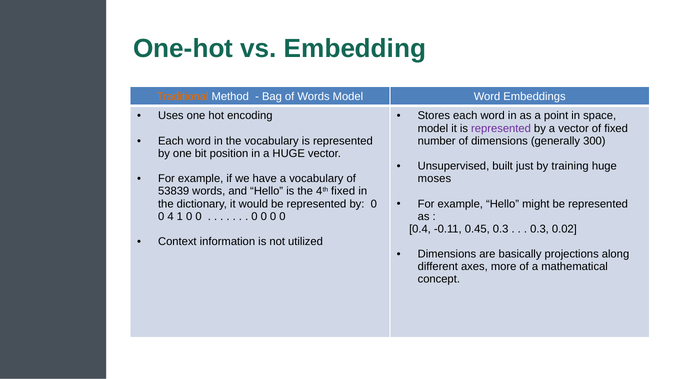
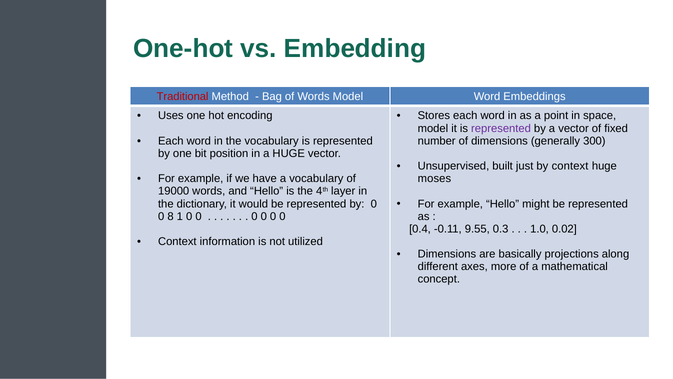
Traditional colour: orange -> red
by training: training -> context
53839: 53839 -> 19000
4th fixed: fixed -> layer
4: 4 -> 8
0.45: 0.45 -> 9.55
0.3 at (540, 229): 0.3 -> 1.0
